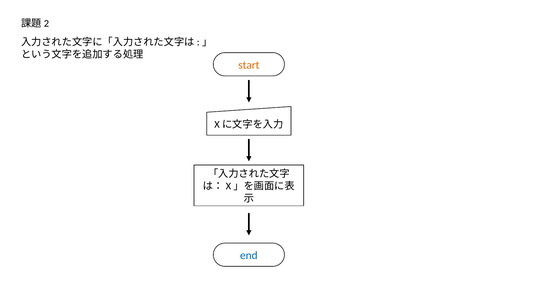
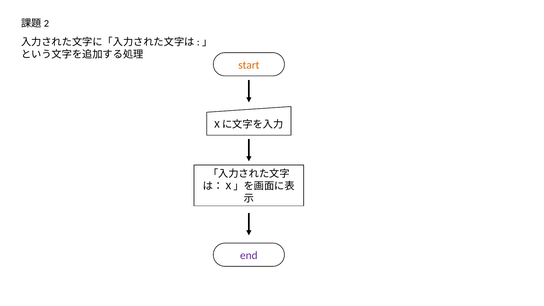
end colour: blue -> purple
